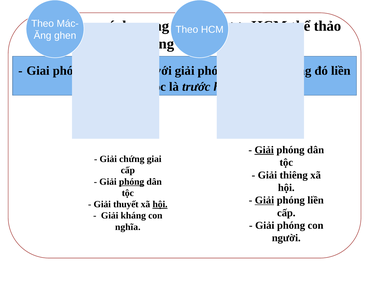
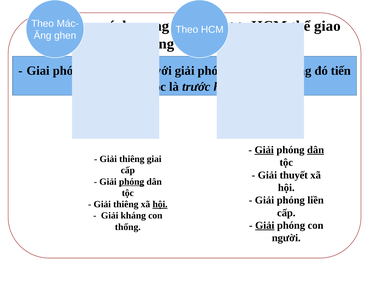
thảo: thảo -> giao
đó liền: liền -> tiến
dân at (316, 150) underline: none -> present
chứng at (132, 159): chứng -> thiêng
thiêng: thiêng -> thuyết
Giải at (264, 201) underline: present -> none
thuyết at (126, 205): thuyết -> thiêng
Giải at (265, 226) underline: none -> present
nghĩa: nghĩa -> thống
